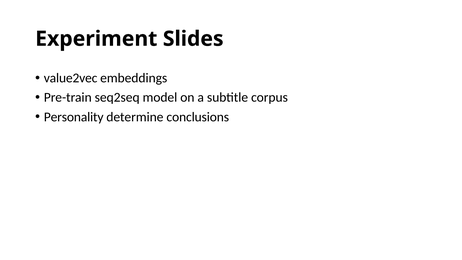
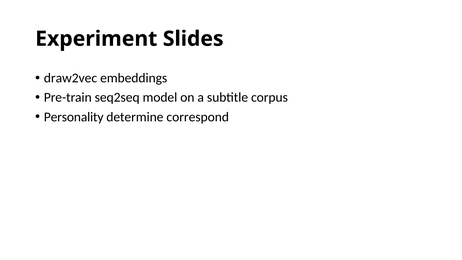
value2vec: value2vec -> draw2vec
conclusions: conclusions -> correspond
